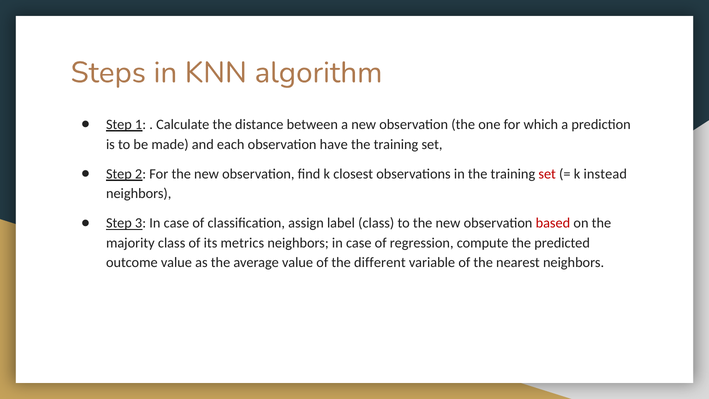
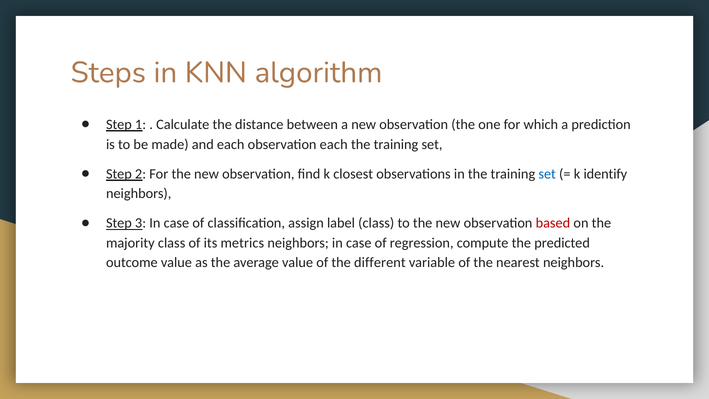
observation have: have -> each
set at (547, 174) colour: red -> blue
instead: instead -> identify
